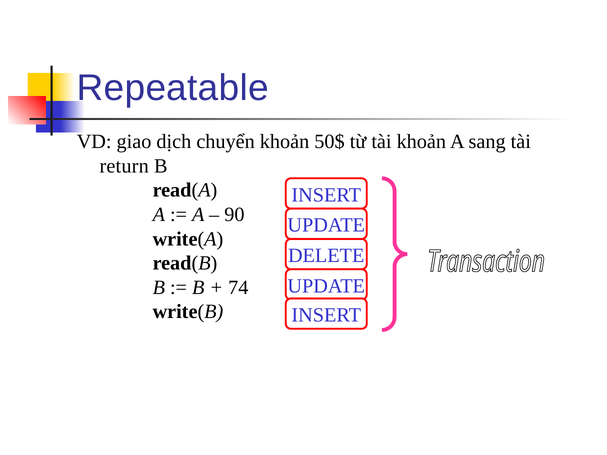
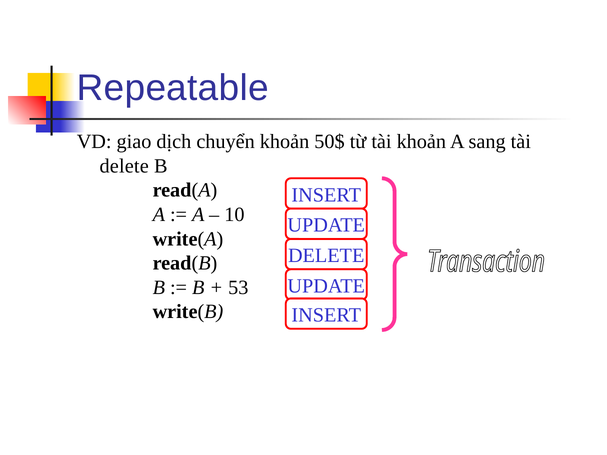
return at (124, 166): return -> delete
90: 90 -> 10
74: 74 -> 53
